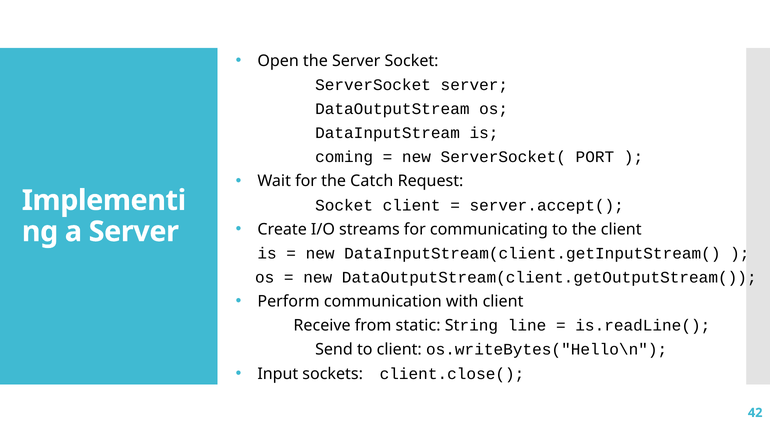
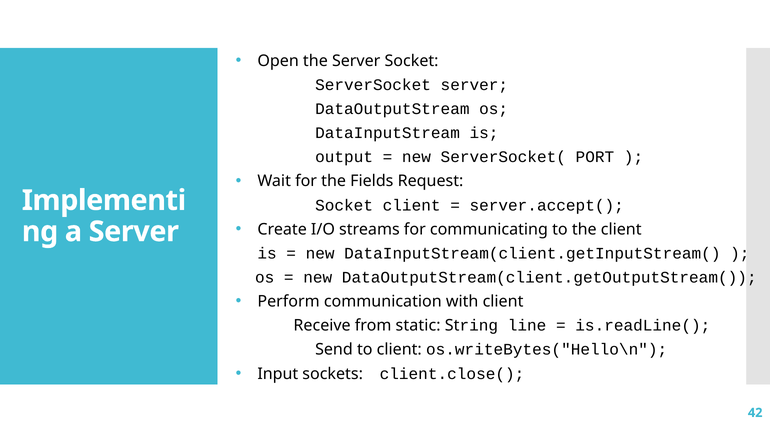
coming: coming -> output
Catch: Catch -> Fields
